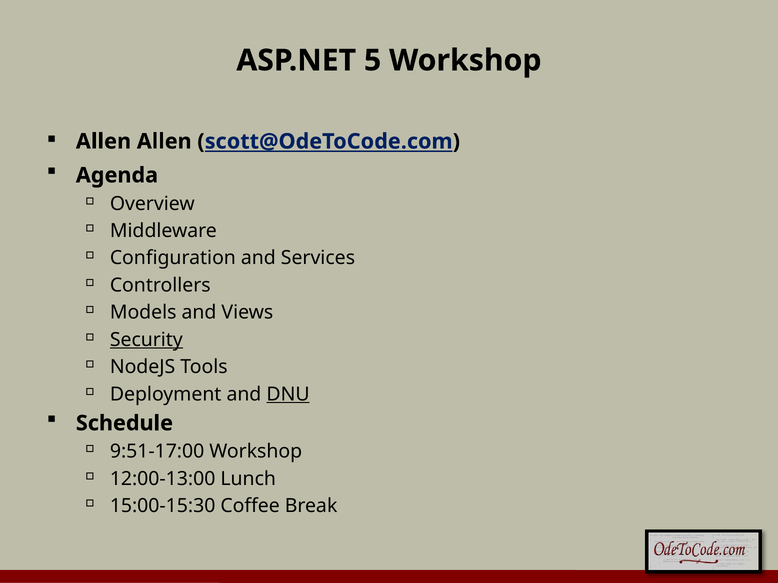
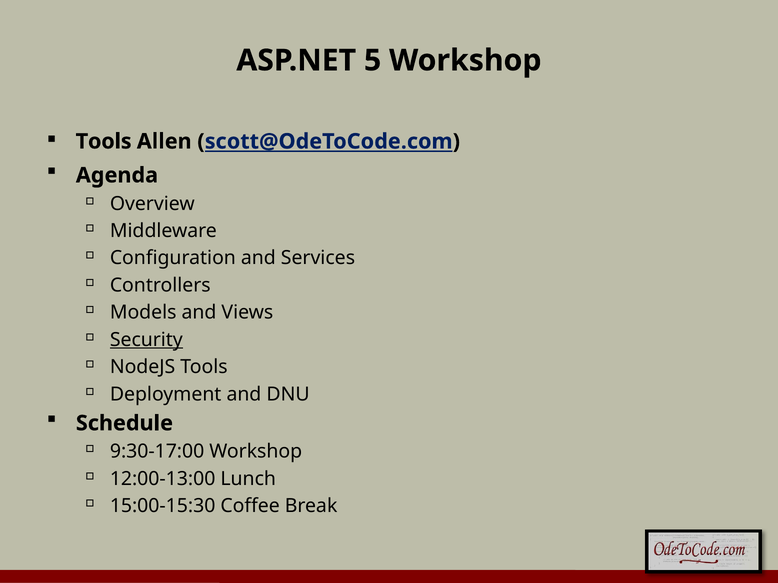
Allen at (104, 142): Allen -> Tools
DNU underline: present -> none
9:51-17:00: 9:51-17:00 -> 9:30-17:00
